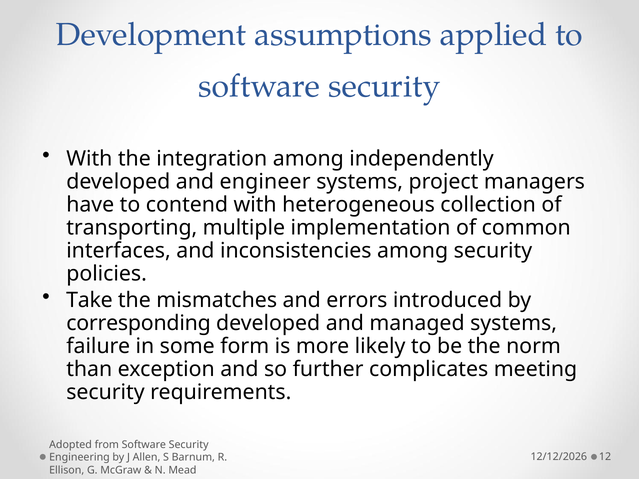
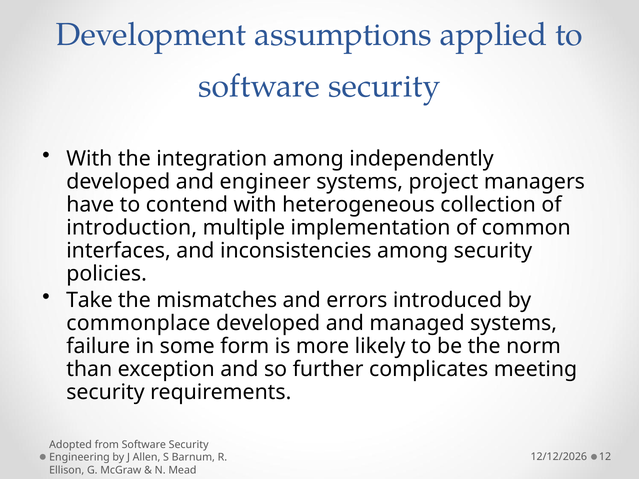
transporting: transporting -> introduction
corresponding: corresponding -> commonplace
